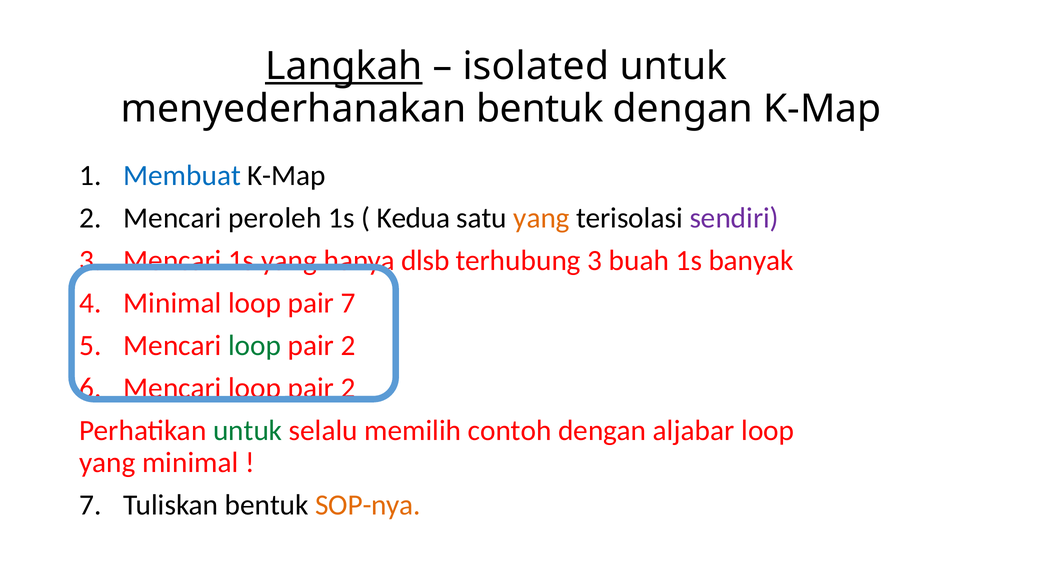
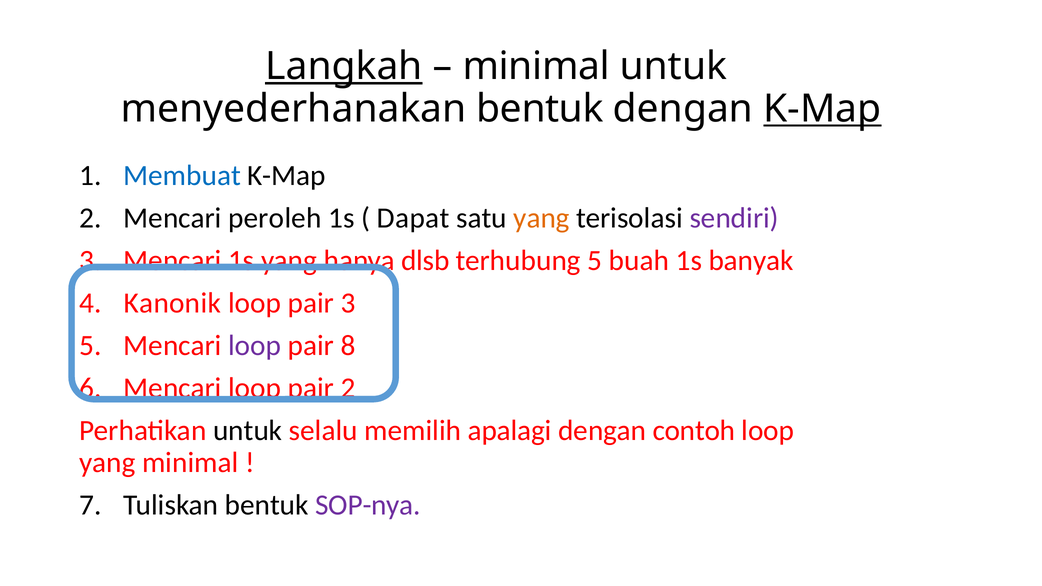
isolated at (536, 66): isolated -> minimal
K-Map at (822, 109) underline: none -> present
Kedua: Kedua -> Dapat
terhubung 3: 3 -> 5
4 Minimal: Minimal -> Kanonik
pair 7: 7 -> 3
loop at (255, 346) colour: green -> purple
2 at (348, 346): 2 -> 8
untuk at (248, 431) colour: green -> black
contoh: contoh -> apalagi
aljabar: aljabar -> contoh
SOP-nya colour: orange -> purple
